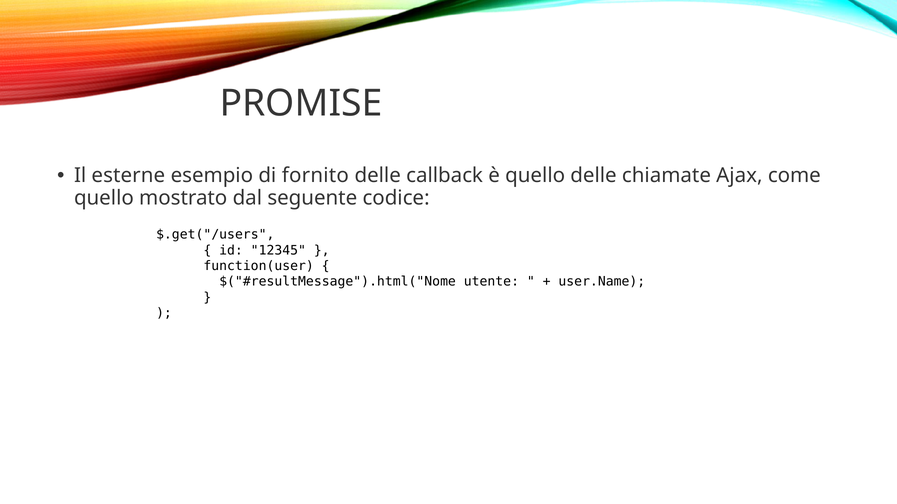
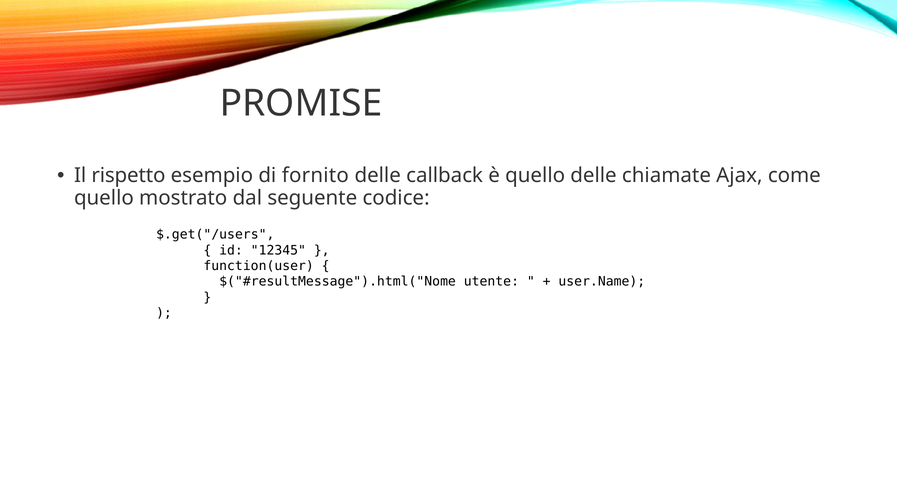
esterne: esterne -> rispetto
